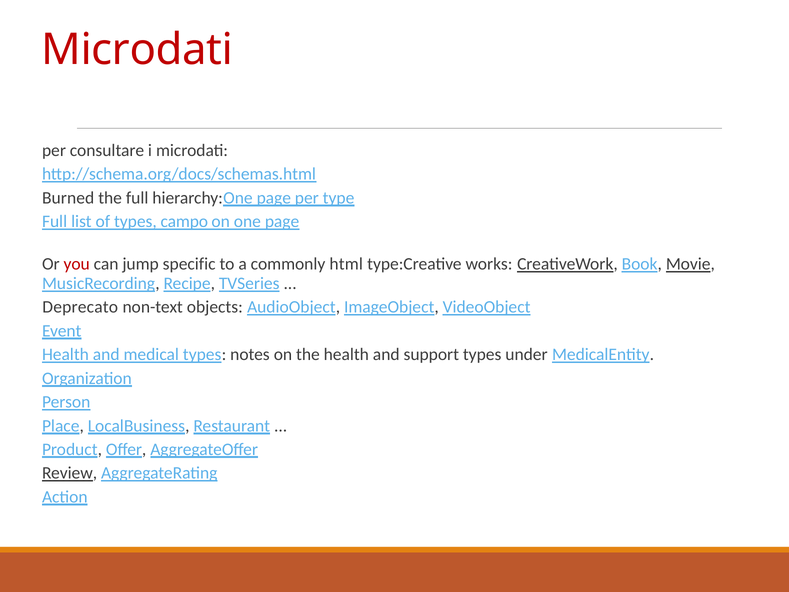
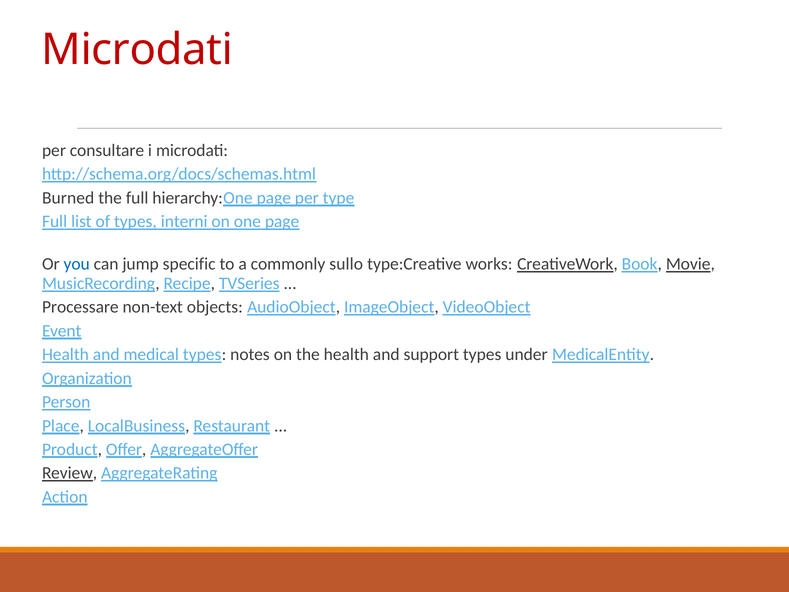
campo: campo -> interni
you colour: red -> blue
html: html -> sullo
Deprecato: Deprecato -> Processare
